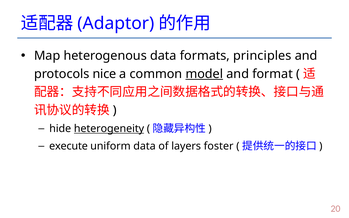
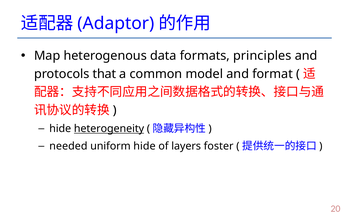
nice: nice -> that
model underline: present -> none
execute: execute -> needed
uniform data: data -> hide
